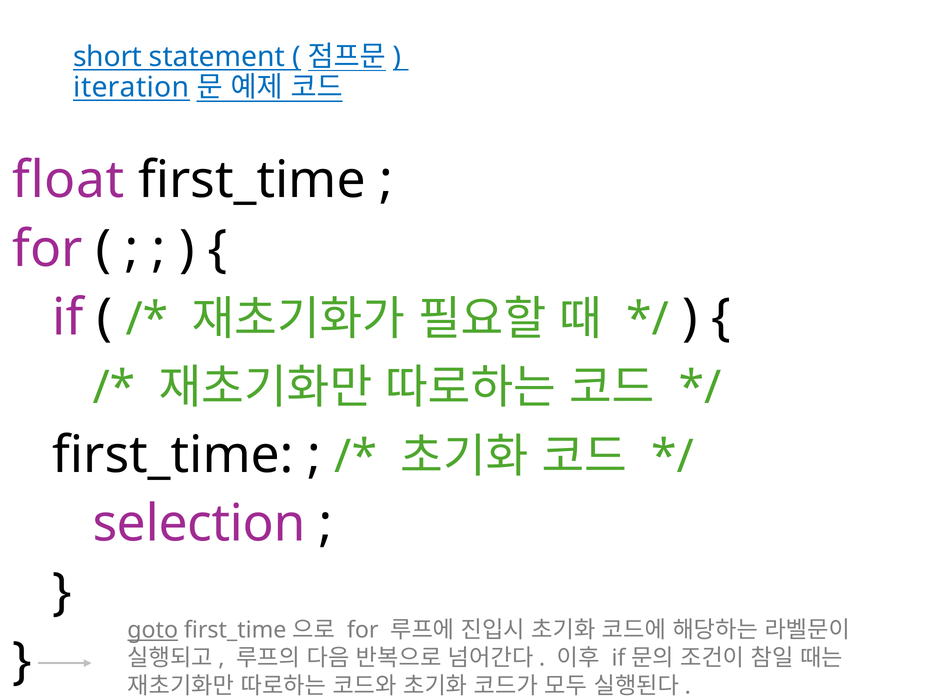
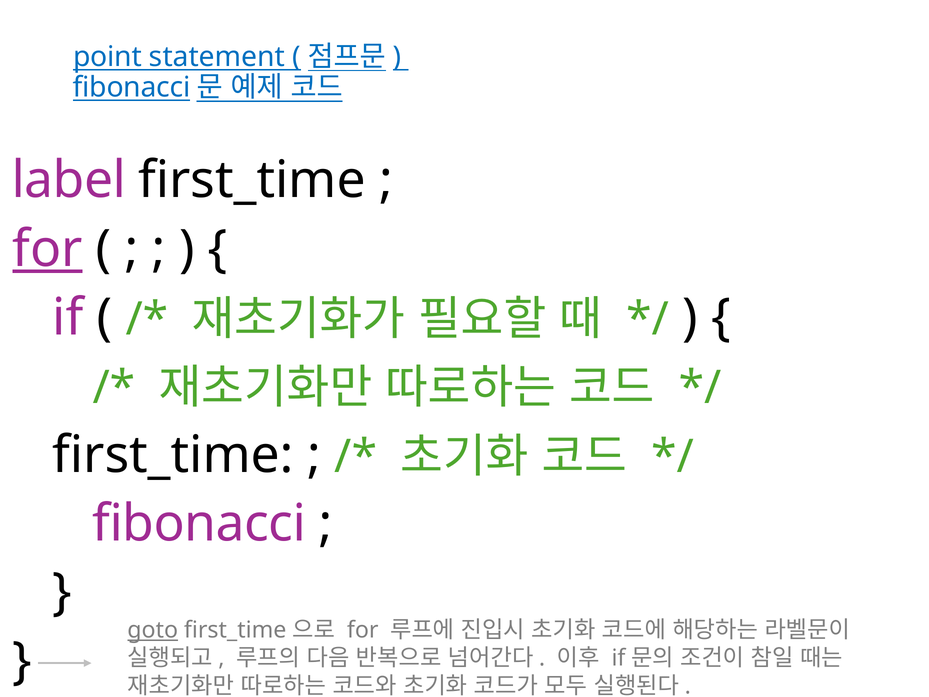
short: short -> point
iteration at (131, 87): iteration -> fibonacci
float: float -> label
for at (47, 249) underline: none -> present
selection at (199, 524): selection -> fibonacci
